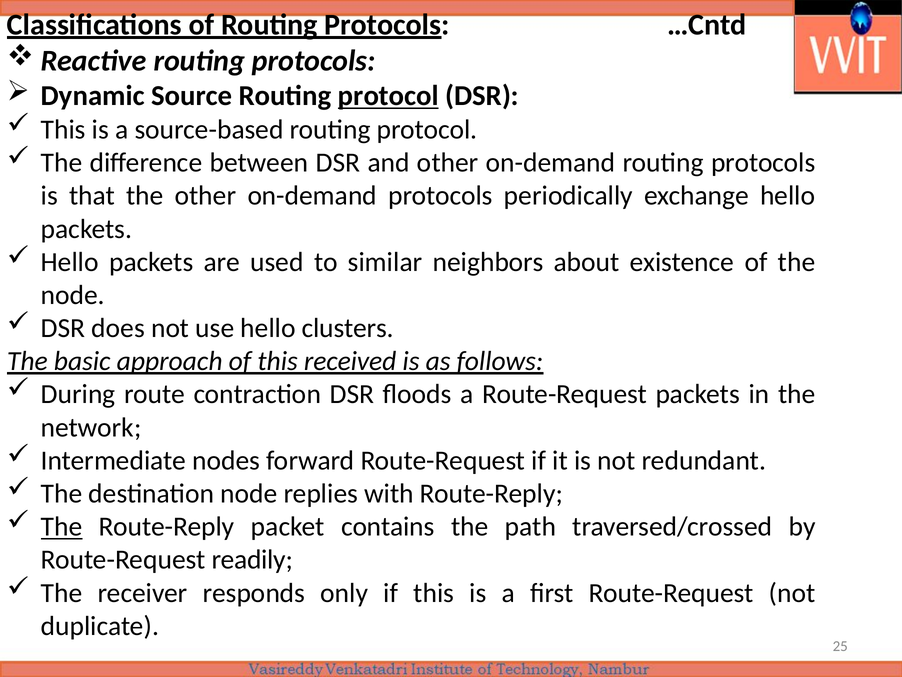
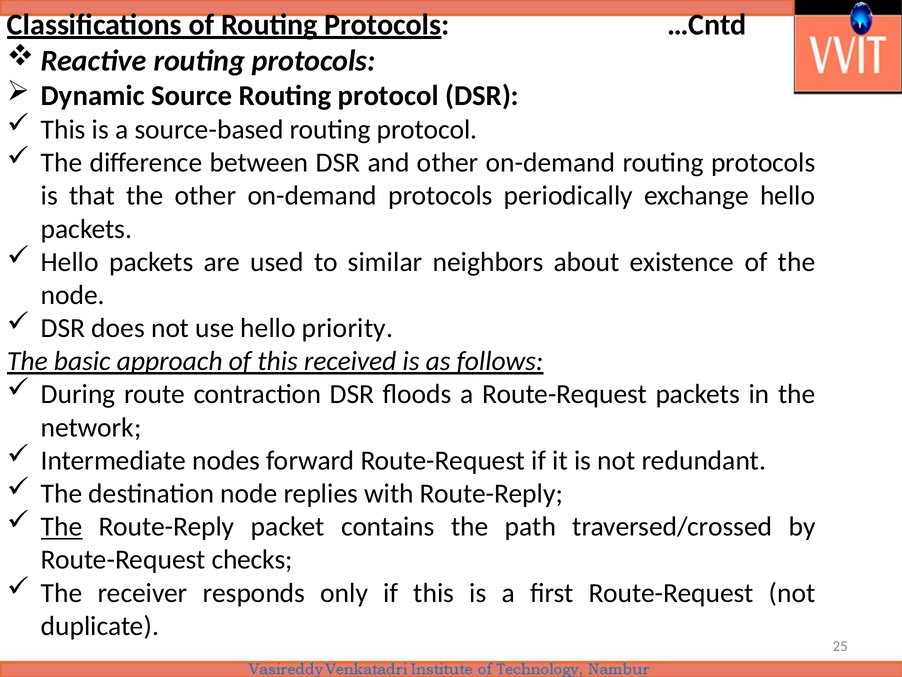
protocol at (388, 96) underline: present -> none
clusters: clusters -> priority
readily: readily -> checks
